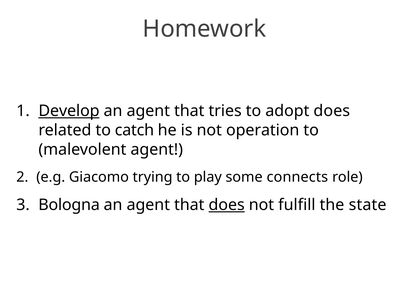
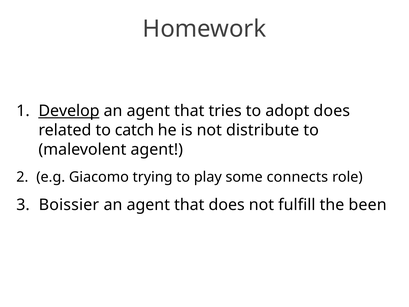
operation: operation -> distribute
Bologna: Bologna -> Boissier
does at (227, 205) underline: present -> none
state: state -> been
